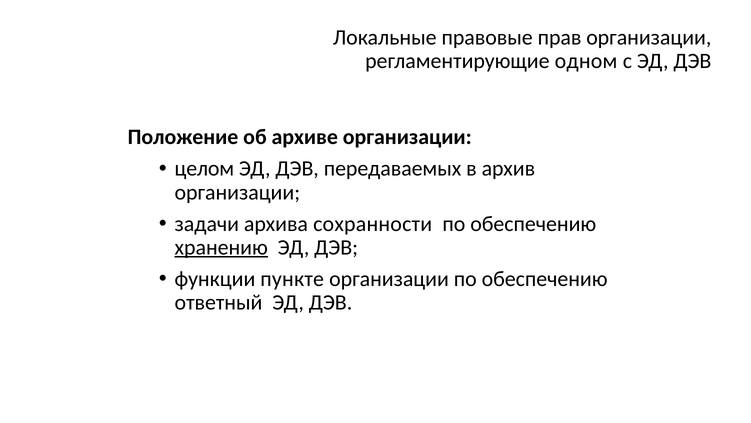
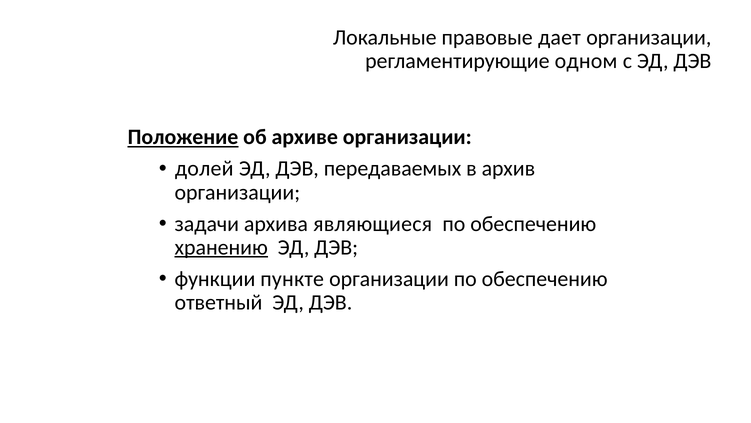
прав: прав -> дает
Положение underline: none -> present
целом: целом -> долей
сохранности: сохранности -> являющиеся
